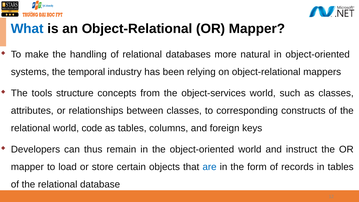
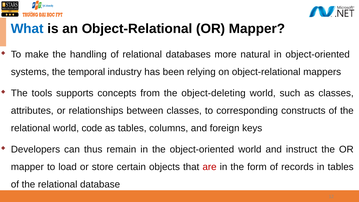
structure: structure -> supports
object-services: object-services -> object-deleting
are colour: blue -> red
